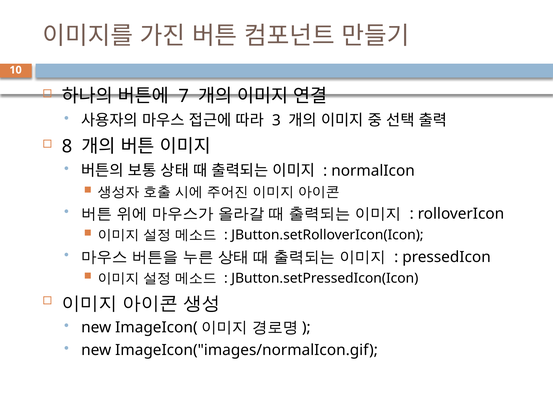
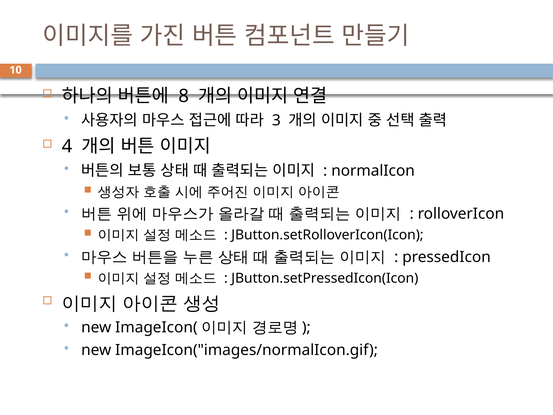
7: 7 -> 8
8: 8 -> 4
